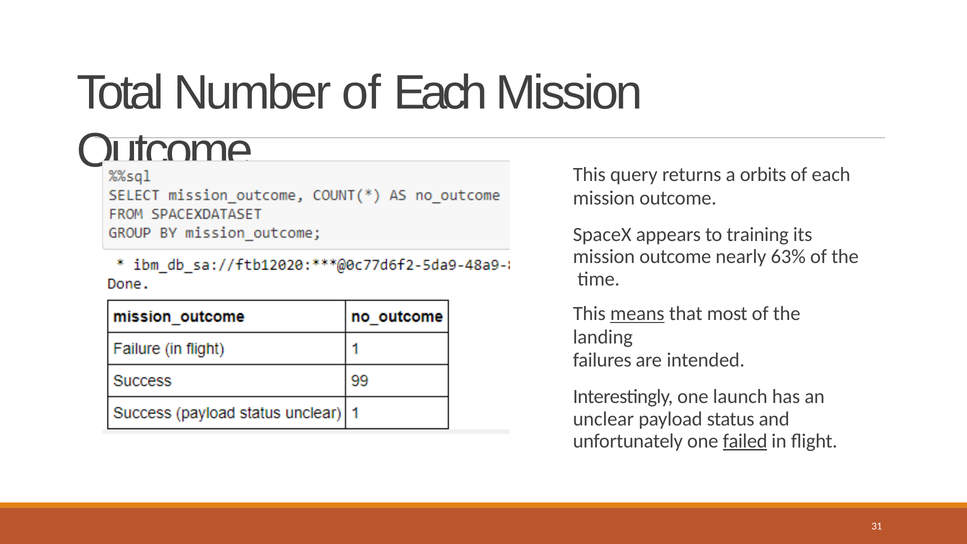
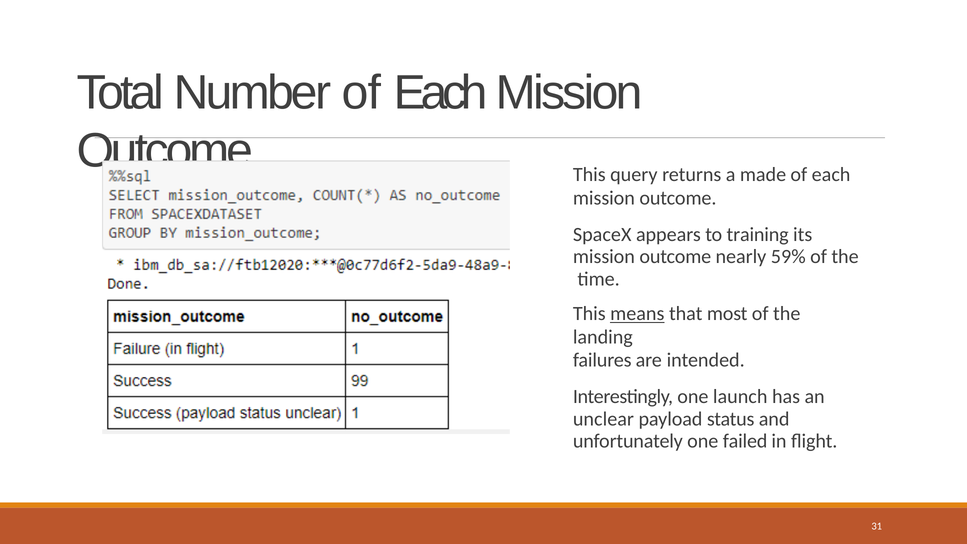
orbits: orbits -> made
63%: 63% -> 59%
failed underline: present -> none
